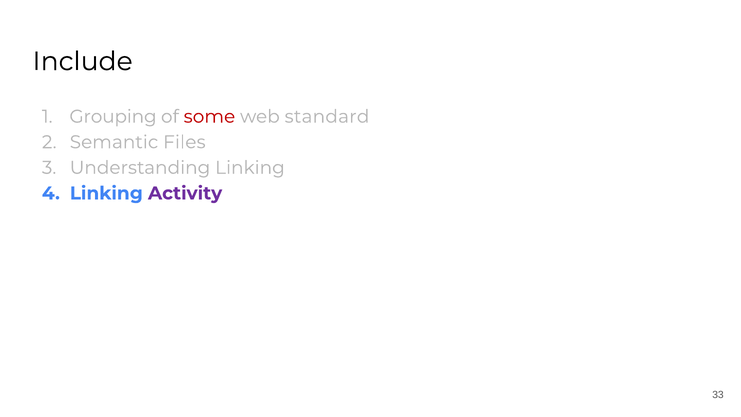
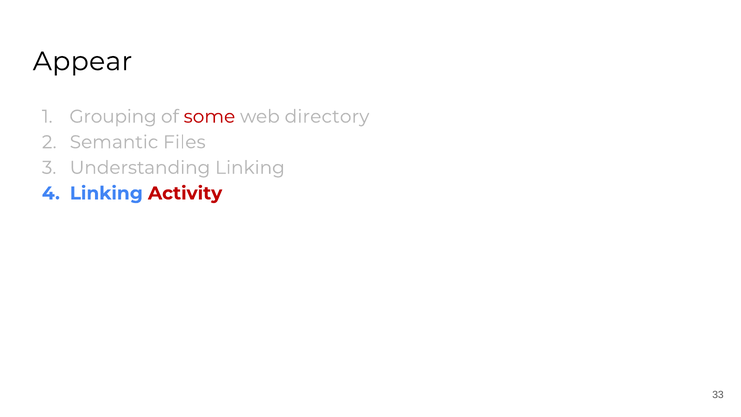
Include: Include -> Appear
standard: standard -> directory
Activity colour: purple -> red
